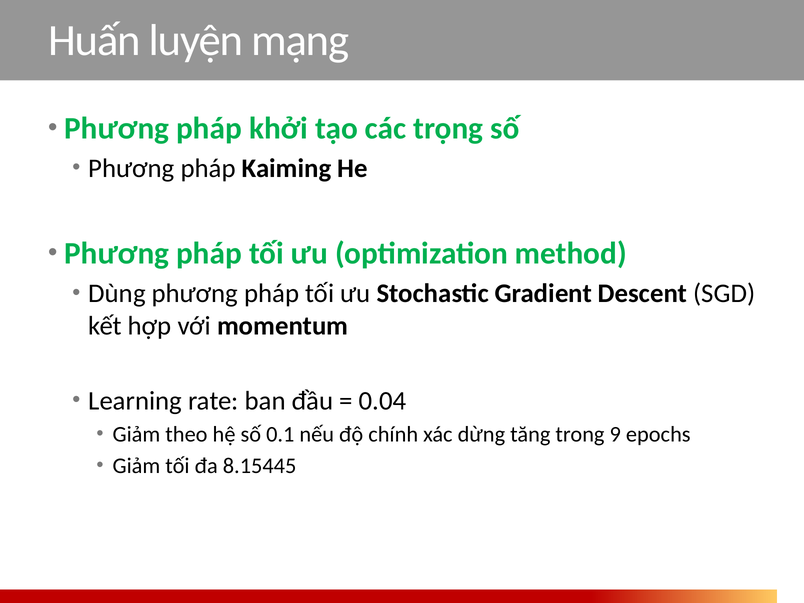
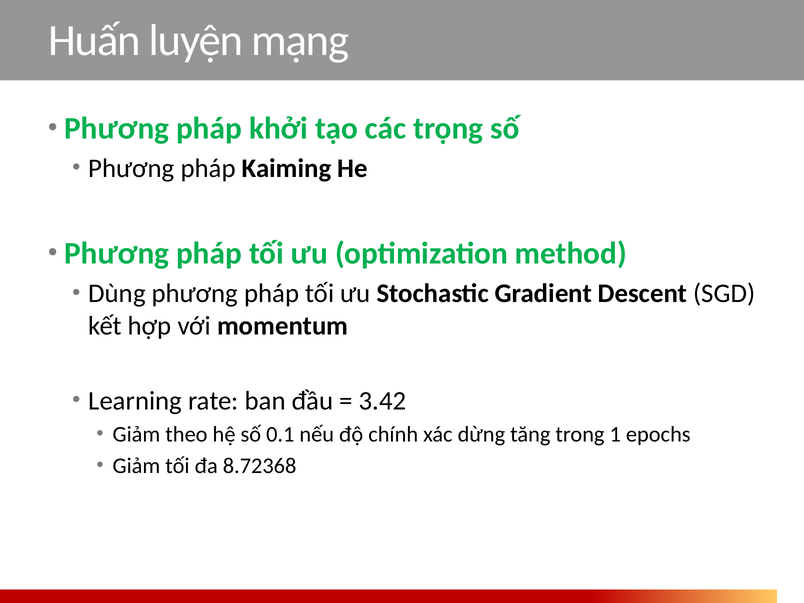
0.04: 0.04 -> 3.42
9: 9 -> 1
8.15445: 8.15445 -> 8.72368
